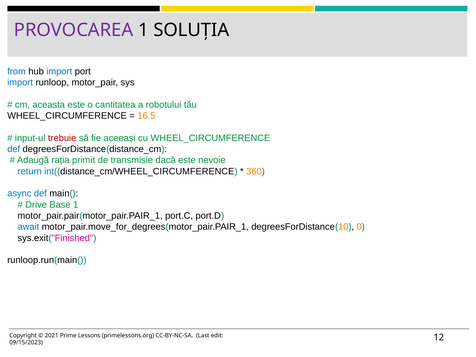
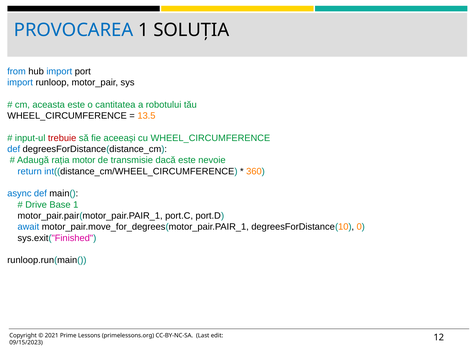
PROVOCAREA colour: purple -> blue
16.5: 16.5 -> 13.5
primit: primit -> motor
